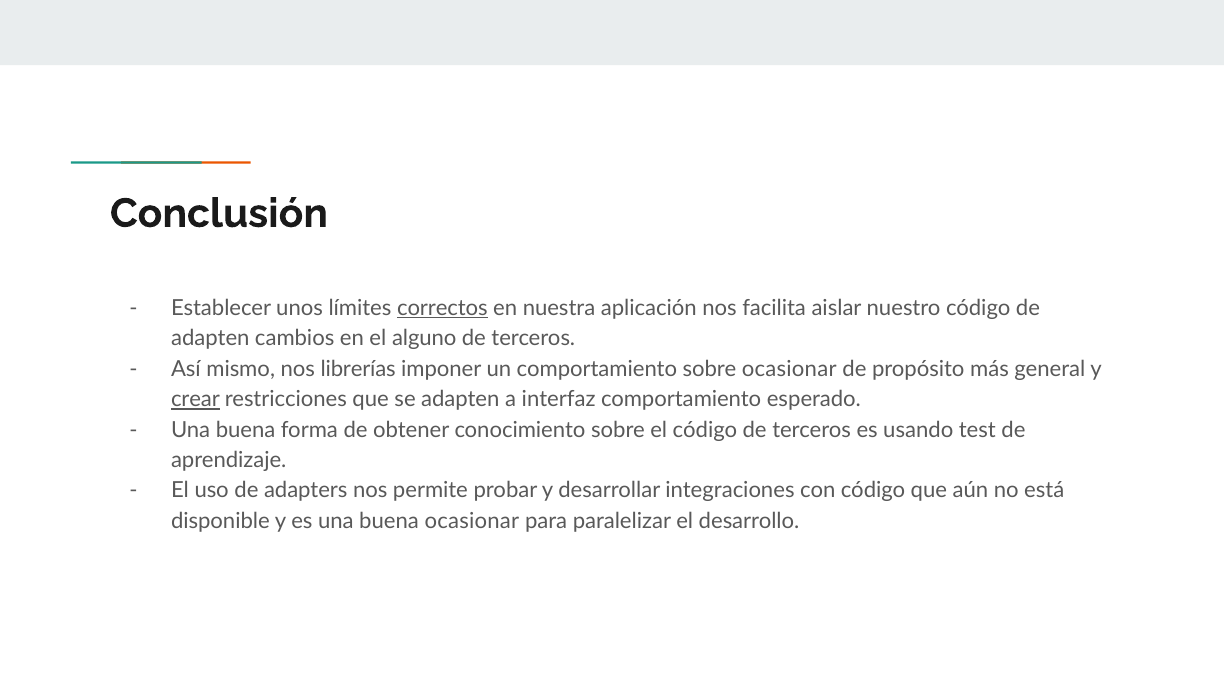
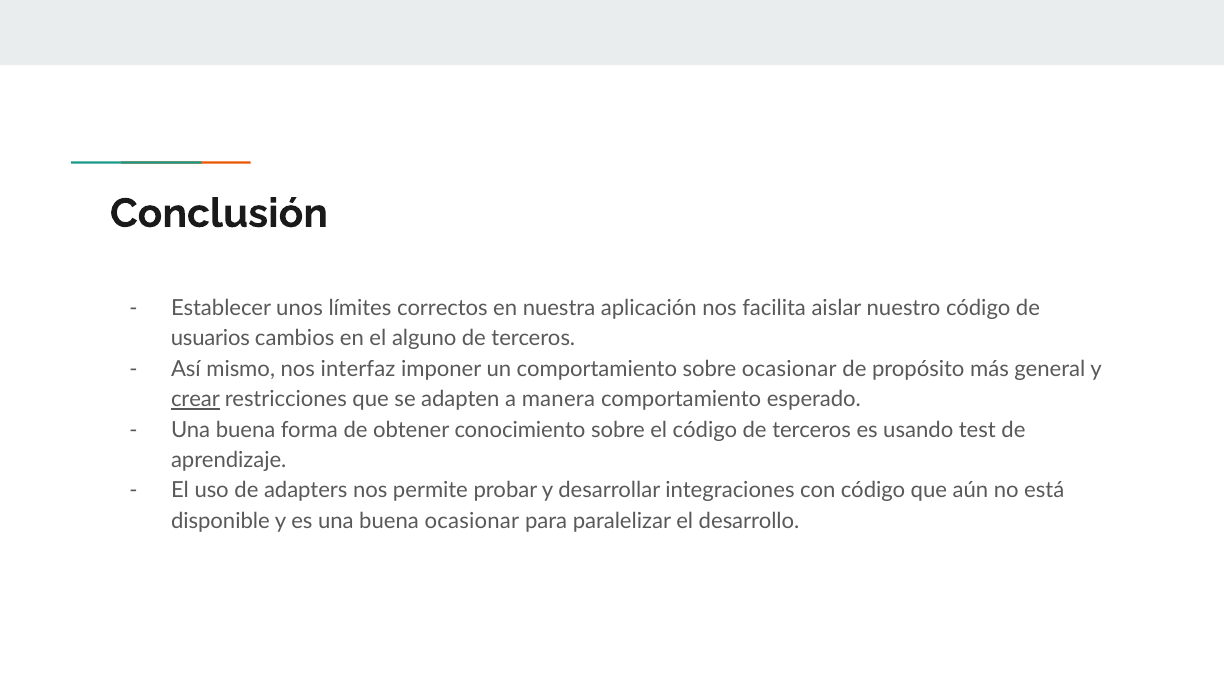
correctos underline: present -> none
adapten at (210, 339): adapten -> usuarios
librerías: librerías -> interfaz
interfaz: interfaz -> manera
